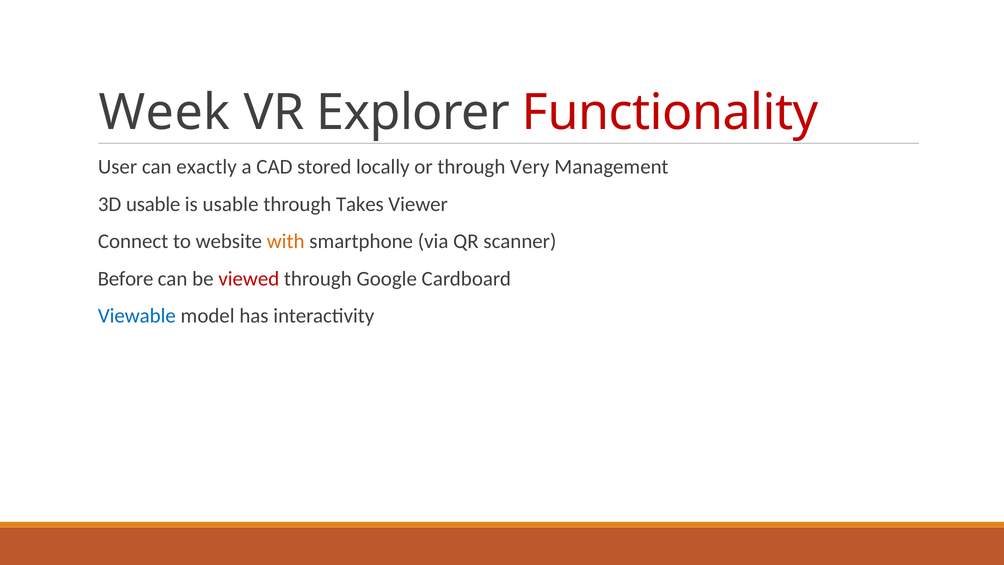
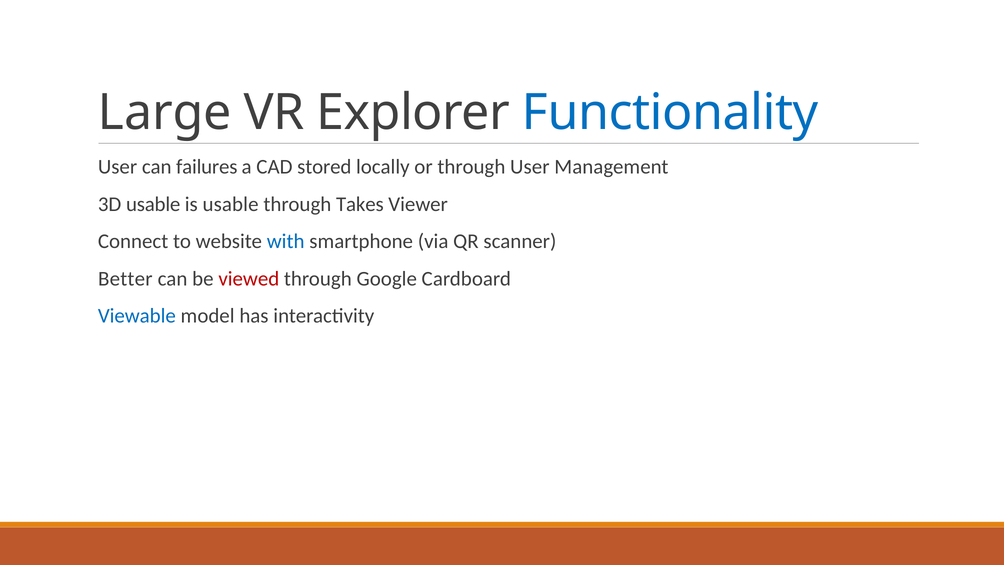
Week: Week -> Large
Functionality colour: red -> blue
exactly: exactly -> failures
through Very: Very -> User
with colour: orange -> blue
Before: Before -> Better
